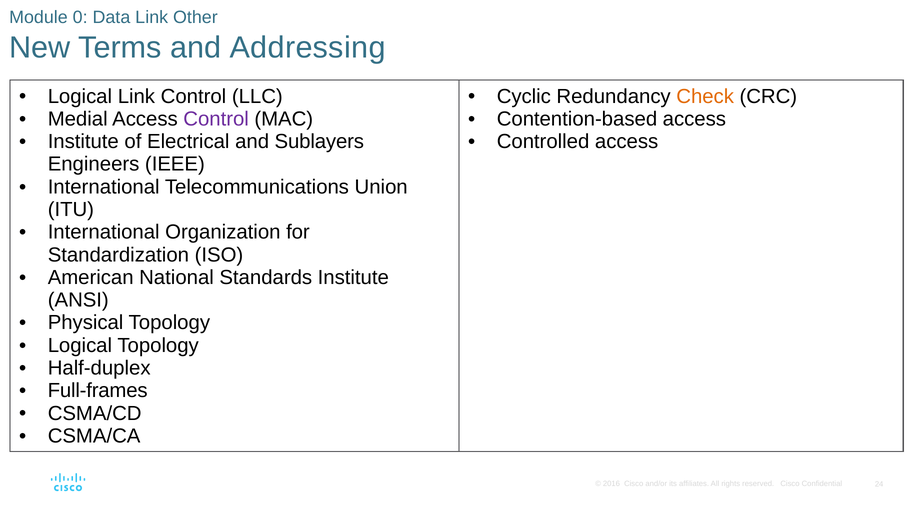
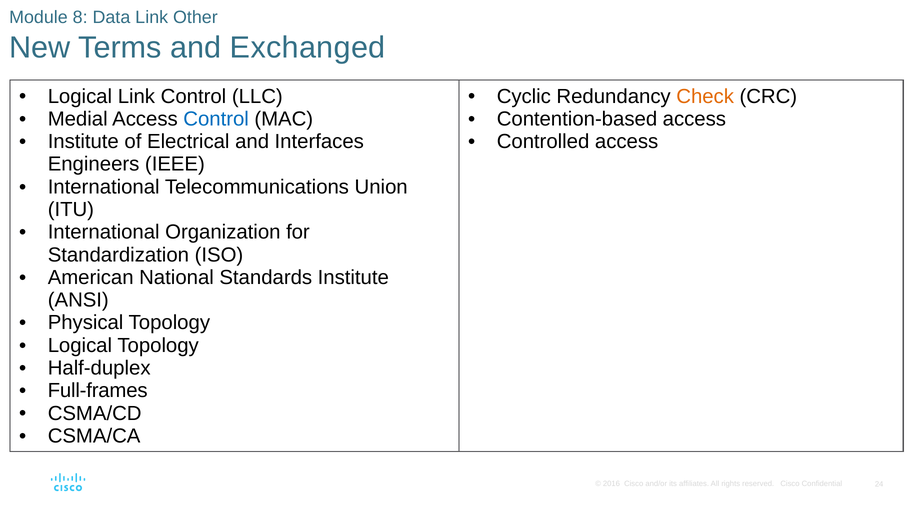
0: 0 -> 8
Addressing: Addressing -> Exchanged
Control at (216, 119) colour: purple -> blue
Sublayers: Sublayers -> Interfaces
